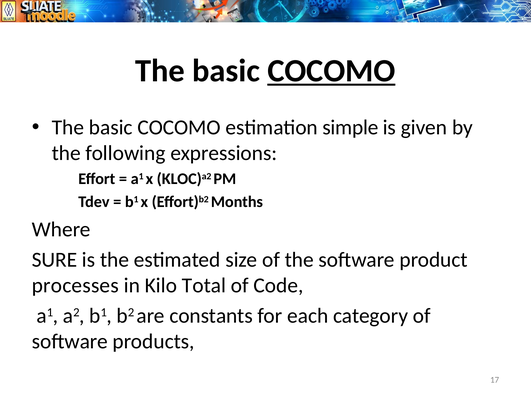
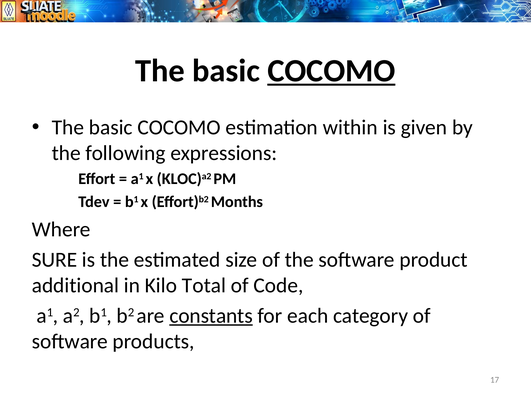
simple: simple -> within
processes: processes -> additional
constants underline: none -> present
